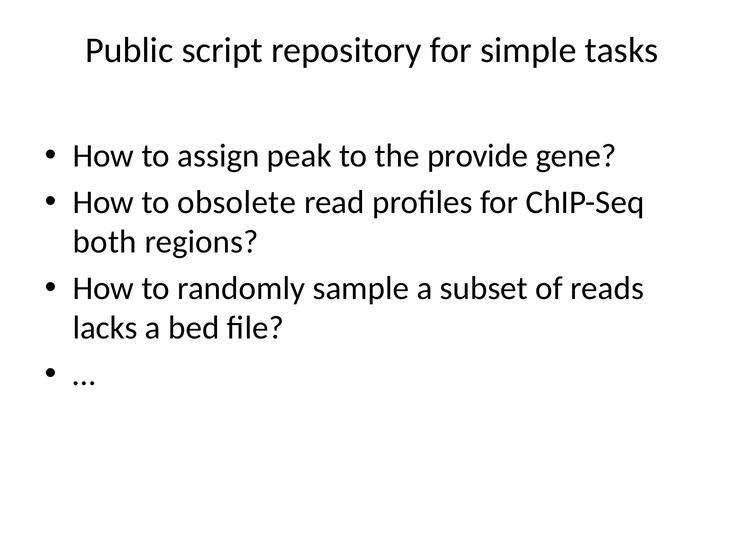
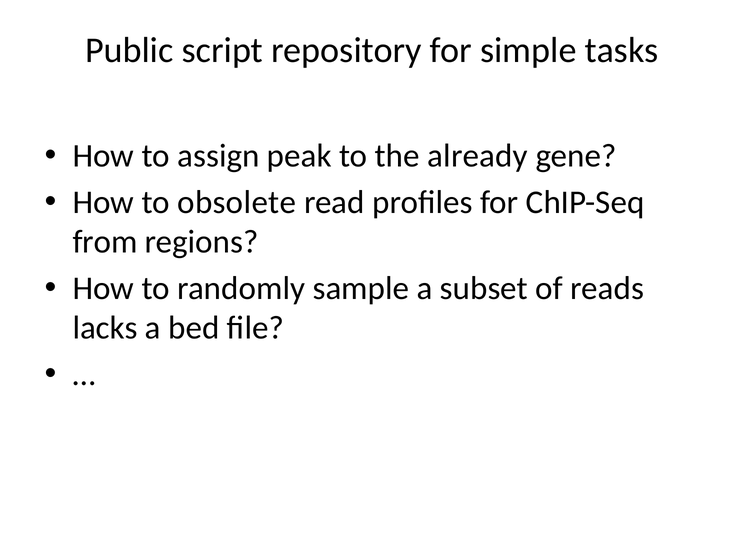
provide: provide -> already
both: both -> from
